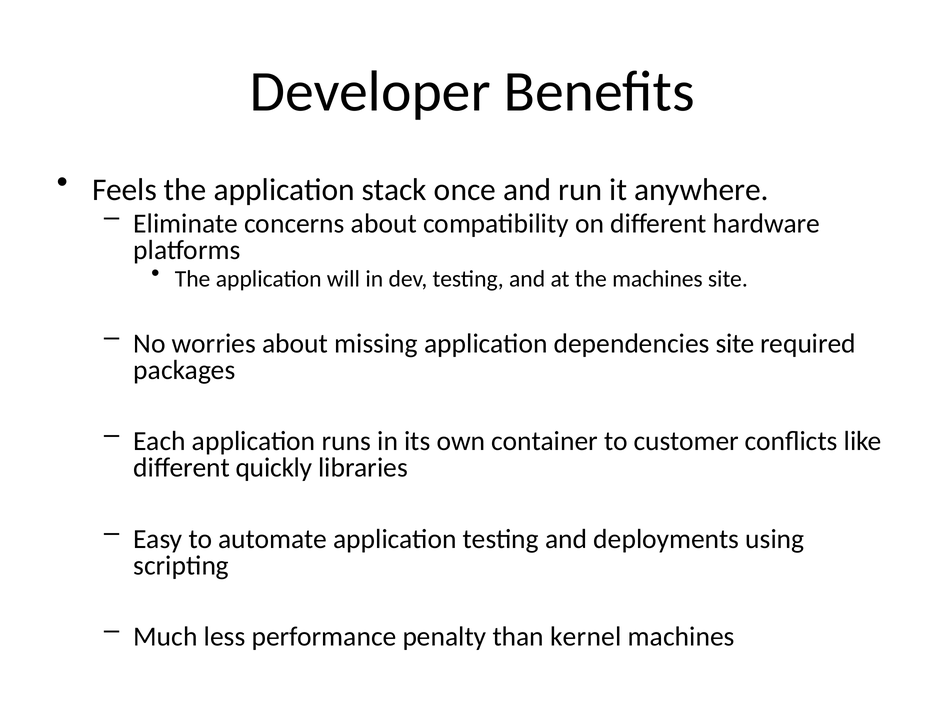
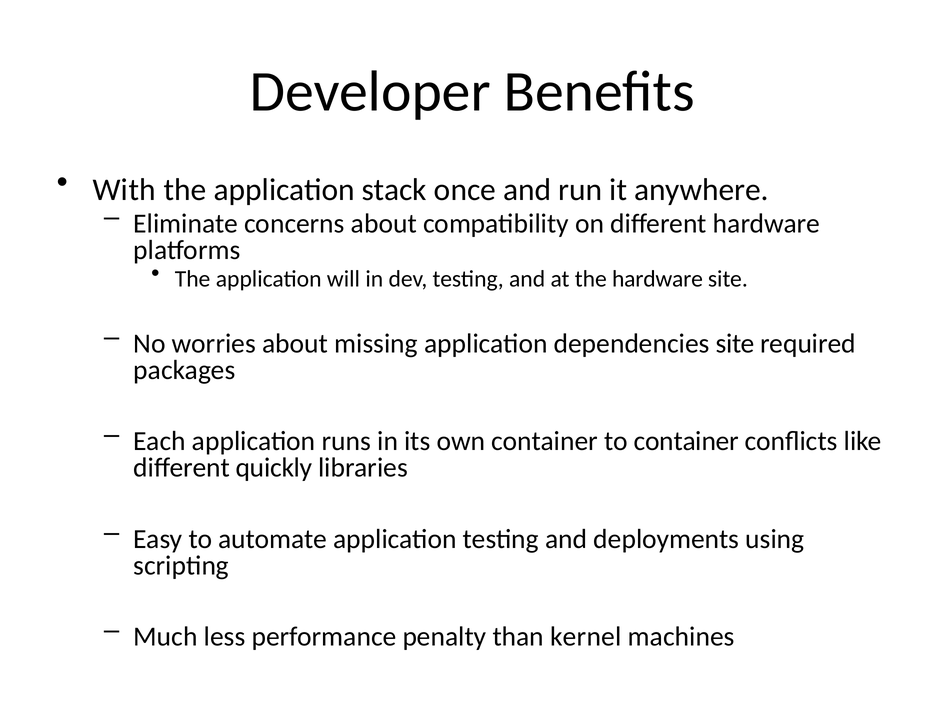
Feels: Feels -> With
the machines: machines -> hardware
to customer: customer -> container
